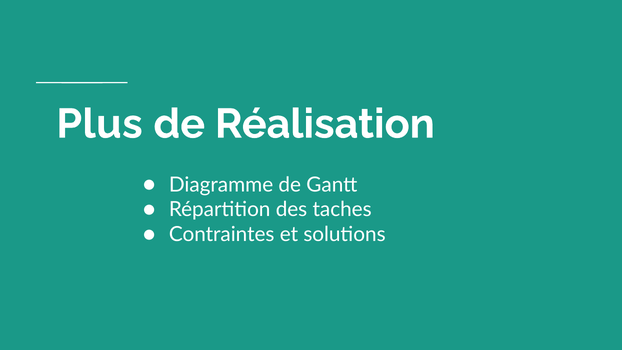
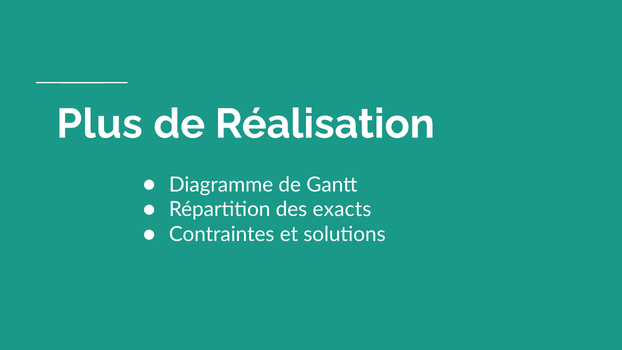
taches: taches -> exacts
